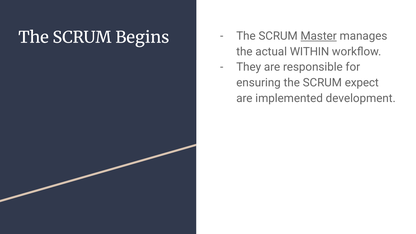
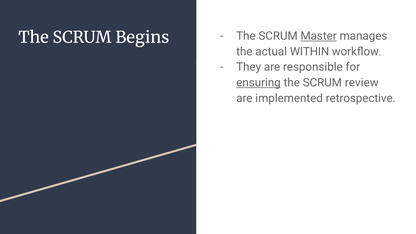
ensuring underline: none -> present
expect: expect -> review
development: development -> retrospective
